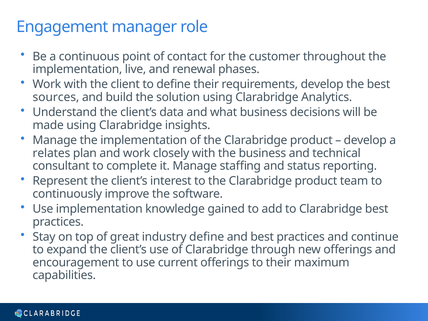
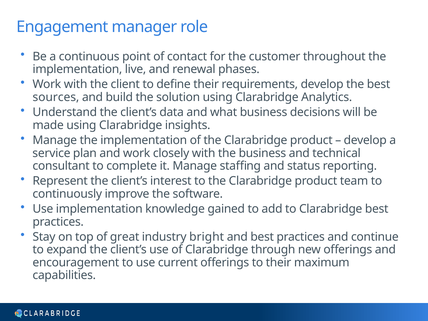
relates: relates -> service
industry define: define -> bright
